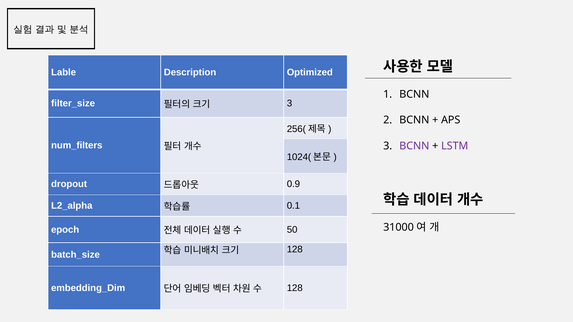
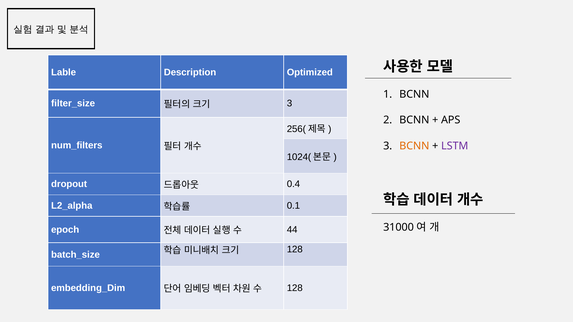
BCNN at (414, 146) colour: purple -> orange
0.9: 0.9 -> 0.4
50: 50 -> 44
